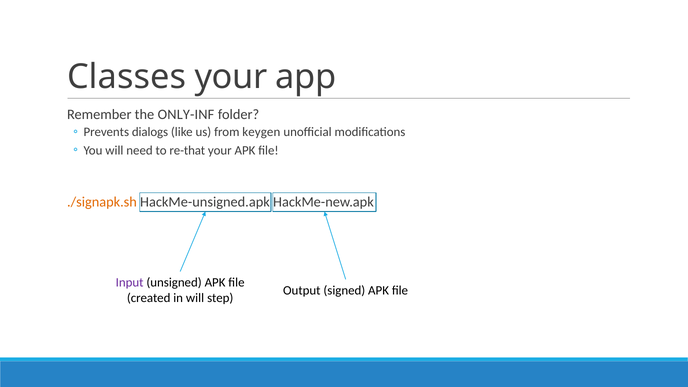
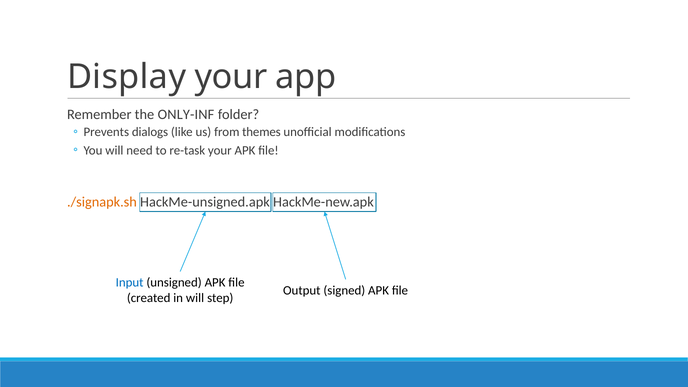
Classes: Classes -> Display
keygen: keygen -> themes
re-that: re-that -> re-task
Input colour: purple -> blue
